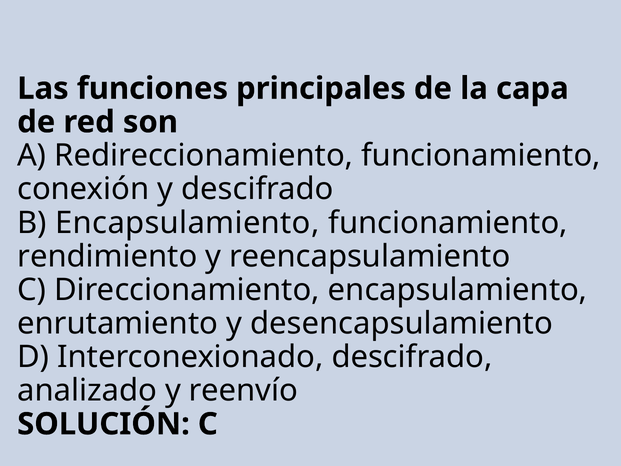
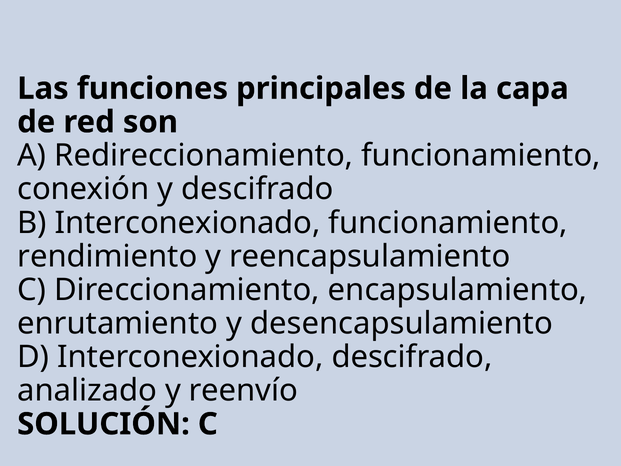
B Encapsulamiento: Encapsulamiento -> Interconexionado
